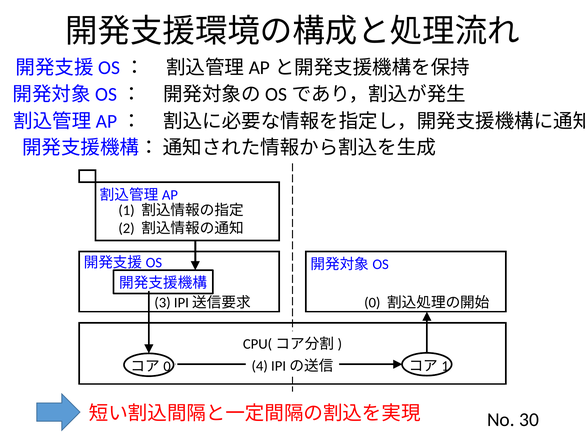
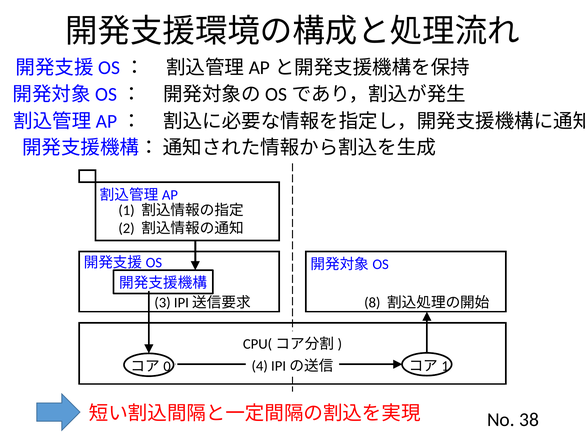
0: 0 -> 8
30: 30 -> 38
